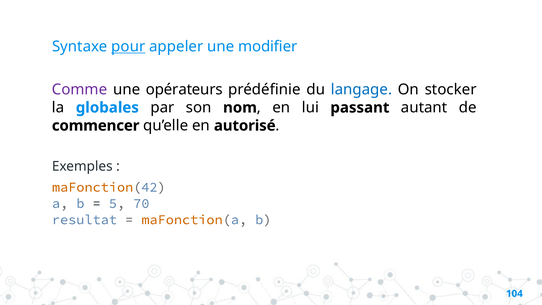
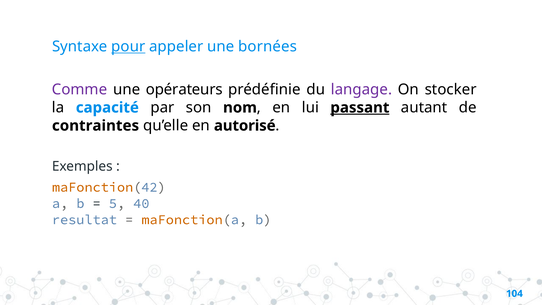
modifier: modifier -> bornées
langage colour: blue -> purple
globales: globales -> capacité
passant underline: none -> present
commencer: commencer -> contraintes
70: 70 -> 40
